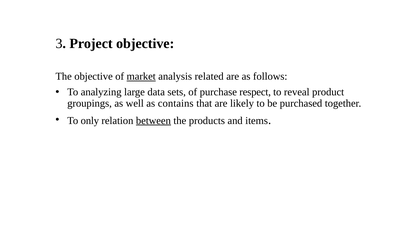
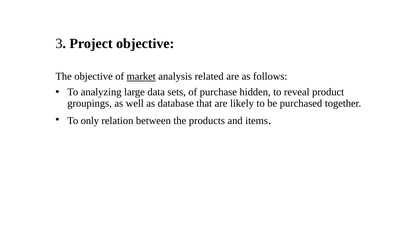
respect: respect -> hidden
contains: contains -> database
between underline: present -> none
